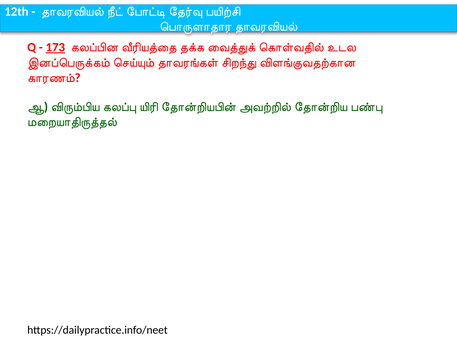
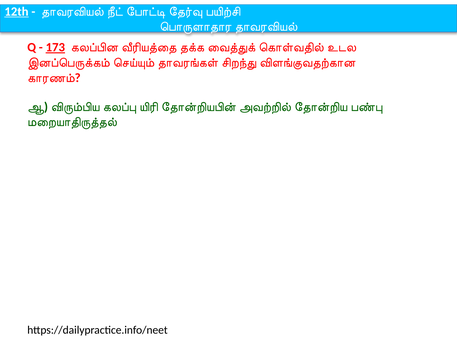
12th underline: none -> present
